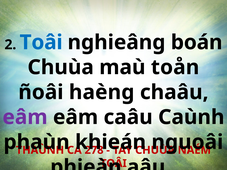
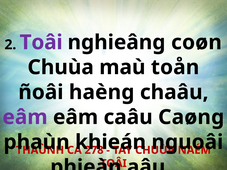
Toâi at (41, 42) colour: blue -> purple
boán: boán -> coøn
Caùnh: Caùnh -> Caøng
